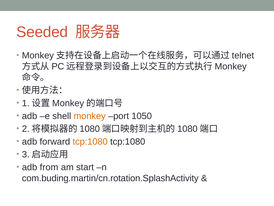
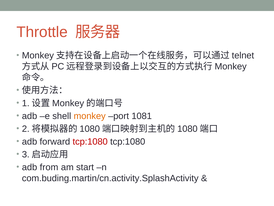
Seeded: Seeded -> Throttle
1050: 1050 -> 1081
tcp:1080 at (90, 141) colour: orange -> red
com.buding.martin/cn.rotation.SplashActivity: com.buding.martin/cn.rotation.SplashActivity -> com.buding.martin/cn.activity.SplashActivity
